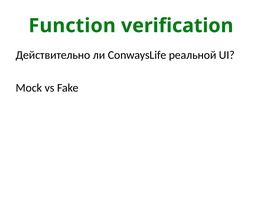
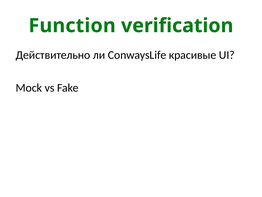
реальной: реальной -> красивые
